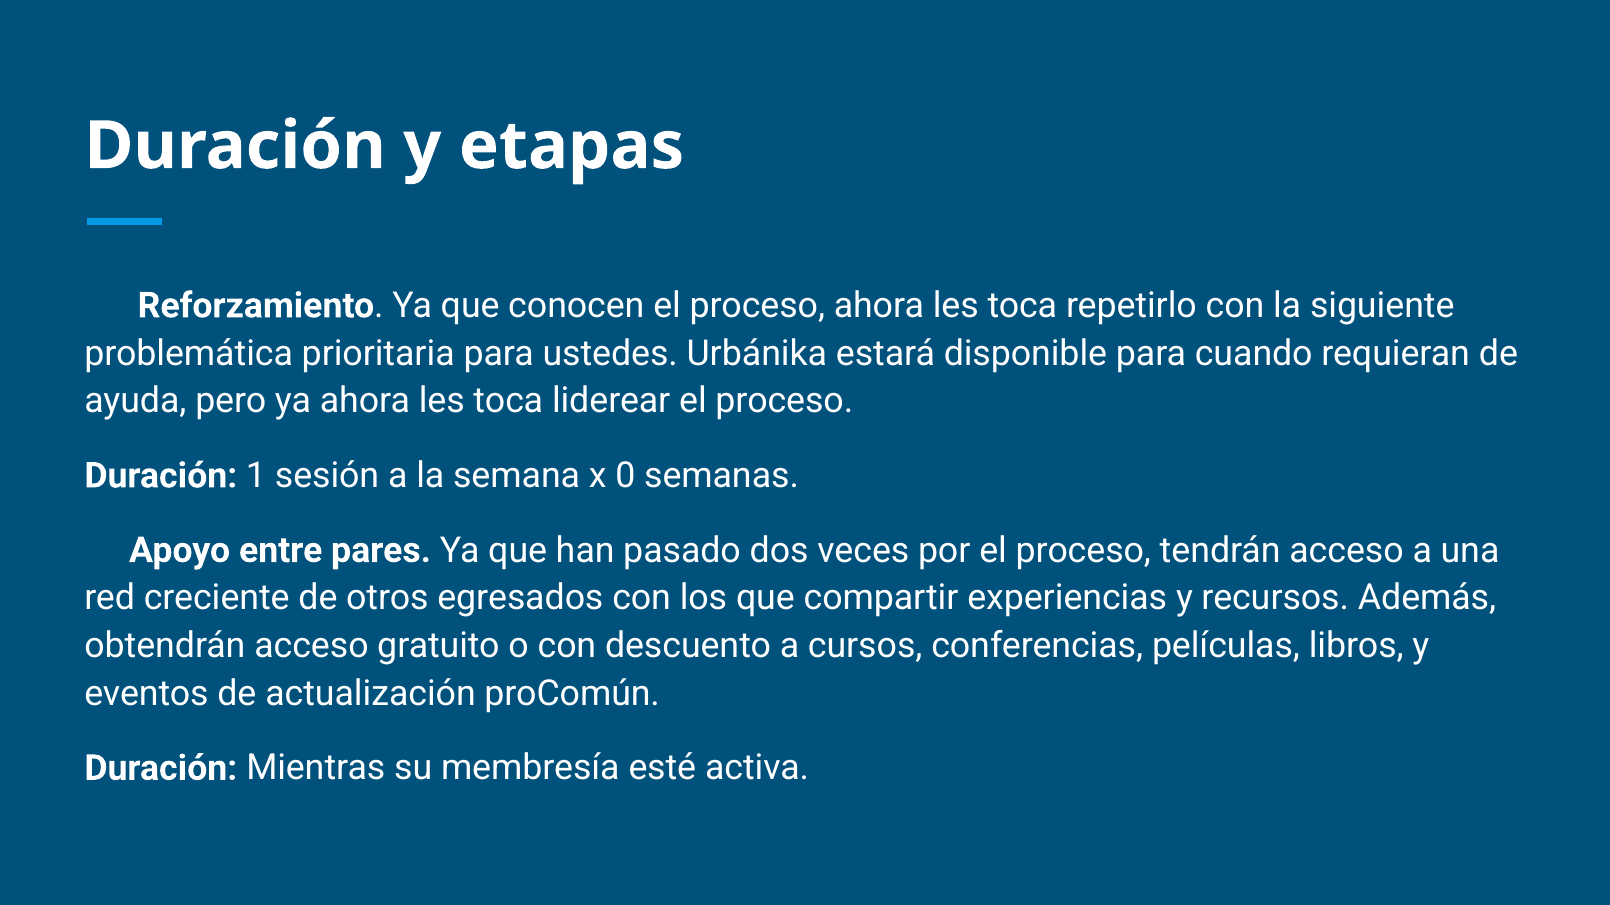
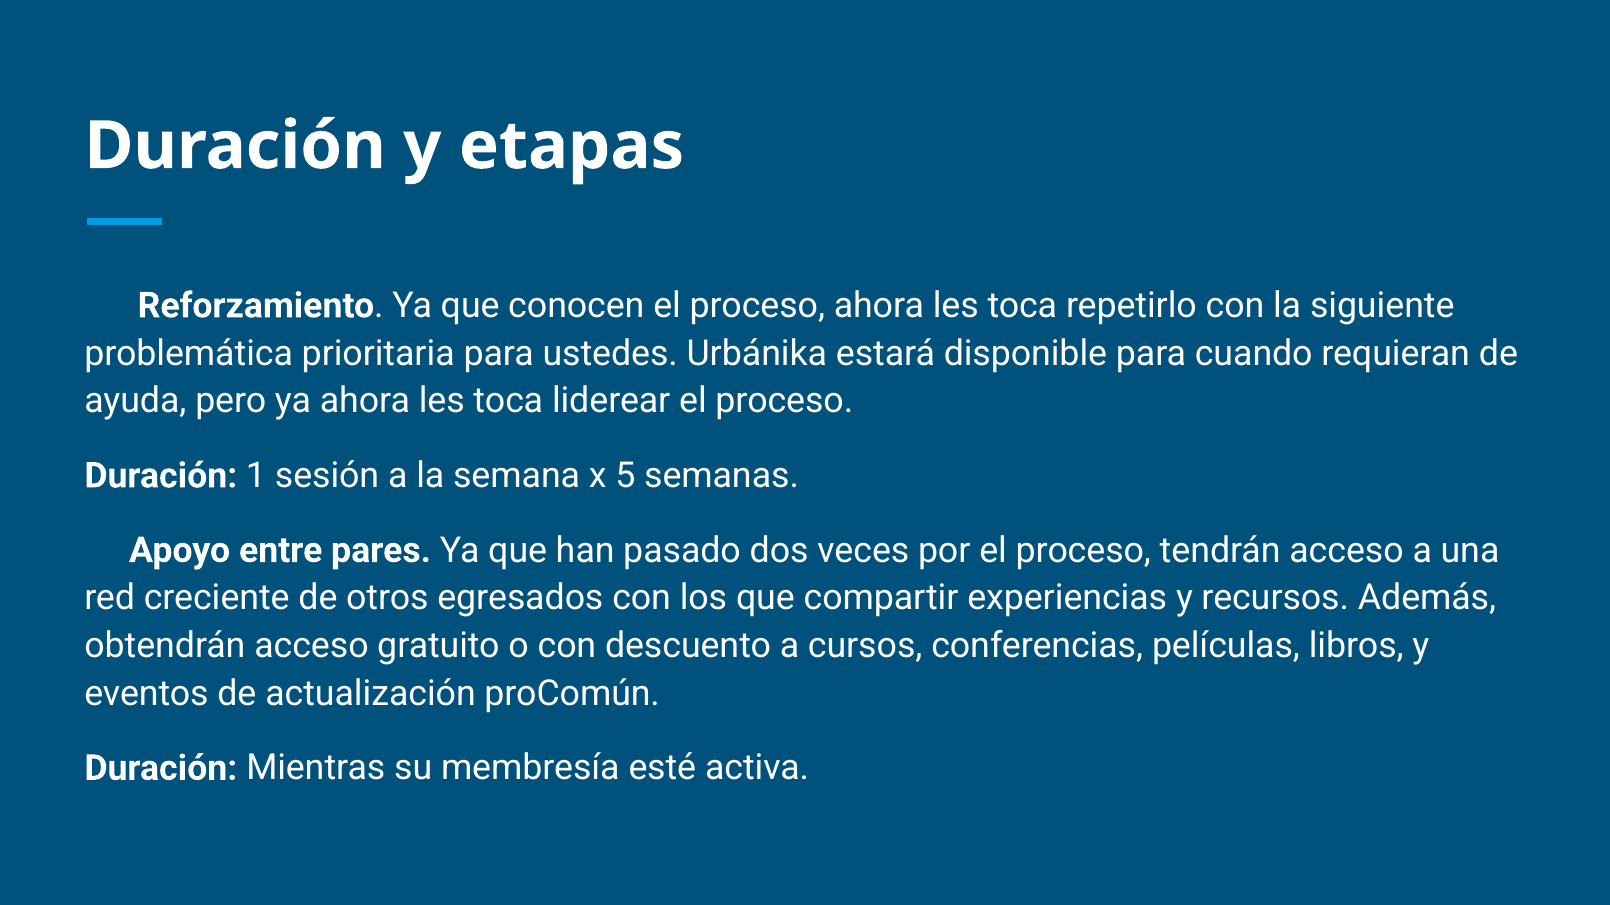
0: 0 -> 5
